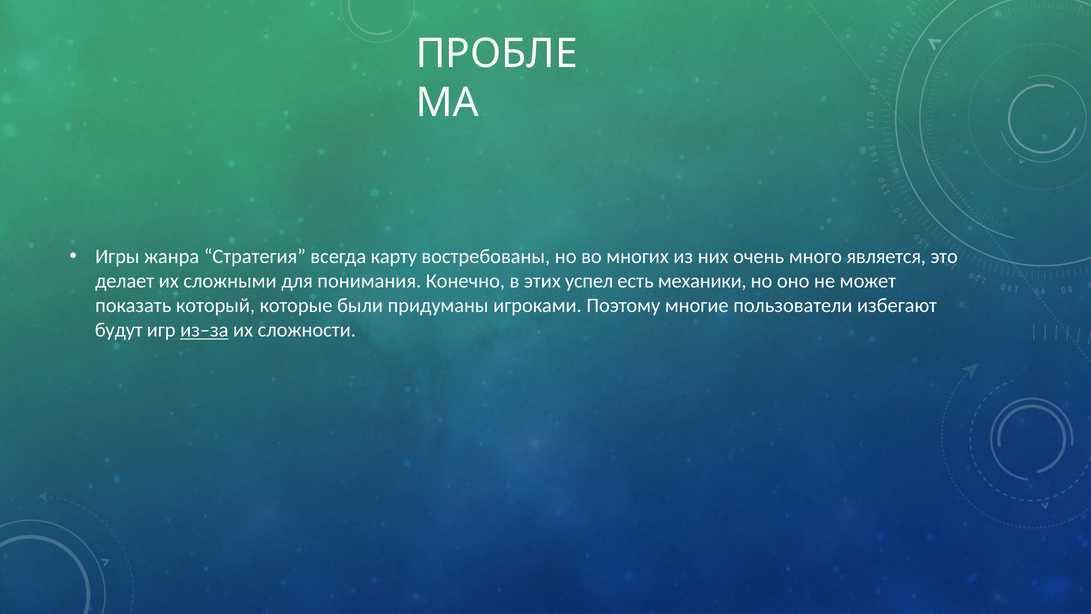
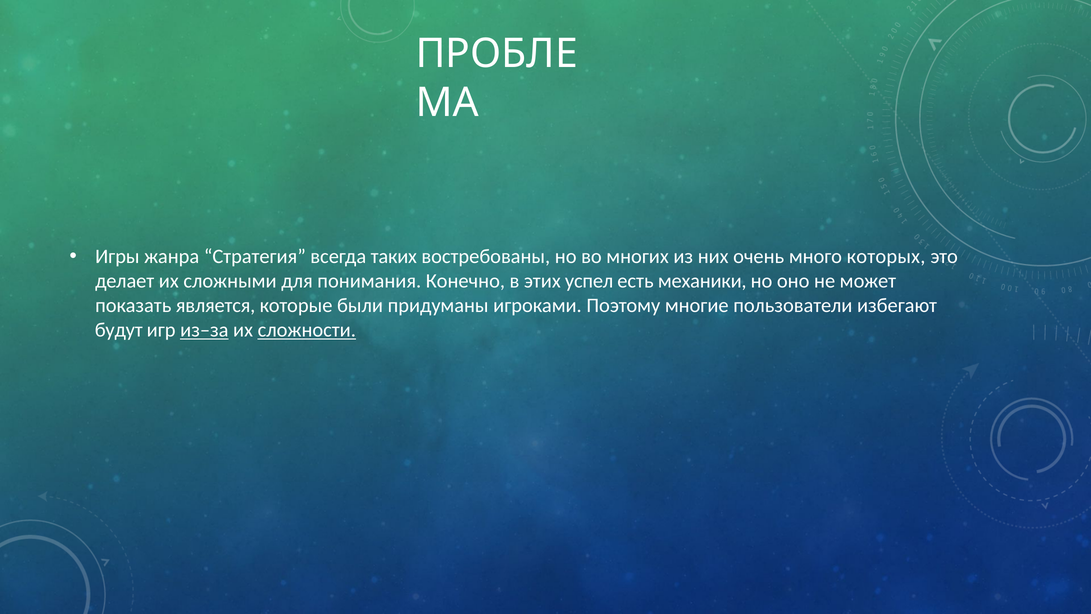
карту: карту -> таких
является: является -> которых
который: который -> является
сложности underline: none -> present
